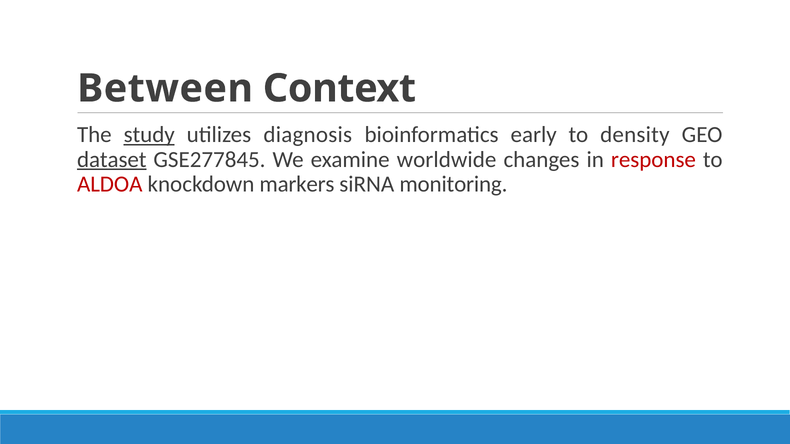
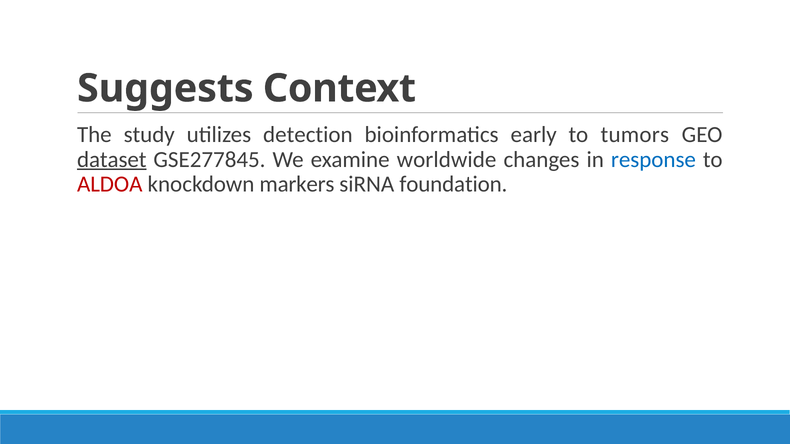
Between: Between -> Suggests
study underline: present -> none
diagnosis: diagnosis -> detection
density: density -> tumors
response colour: red -> blue
monitoring: monitoring -> foundation
